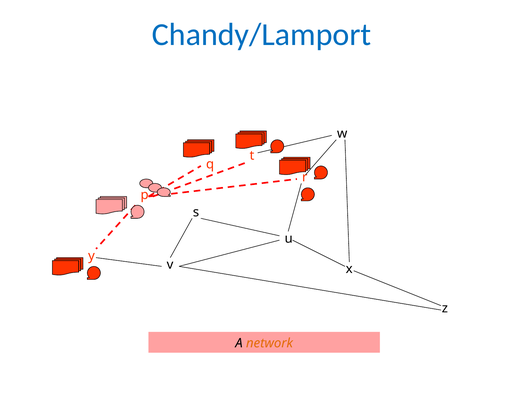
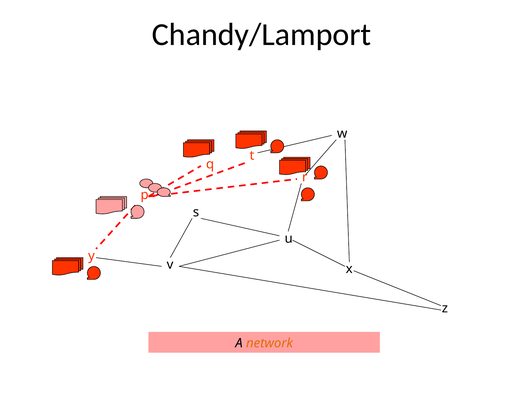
Chandy/Lamport colour: blue -> black
